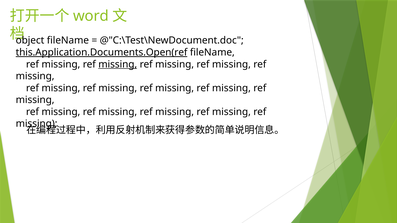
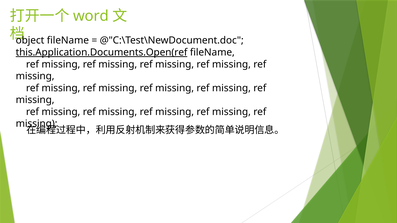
missing at (118, 64) underline: present -> none
